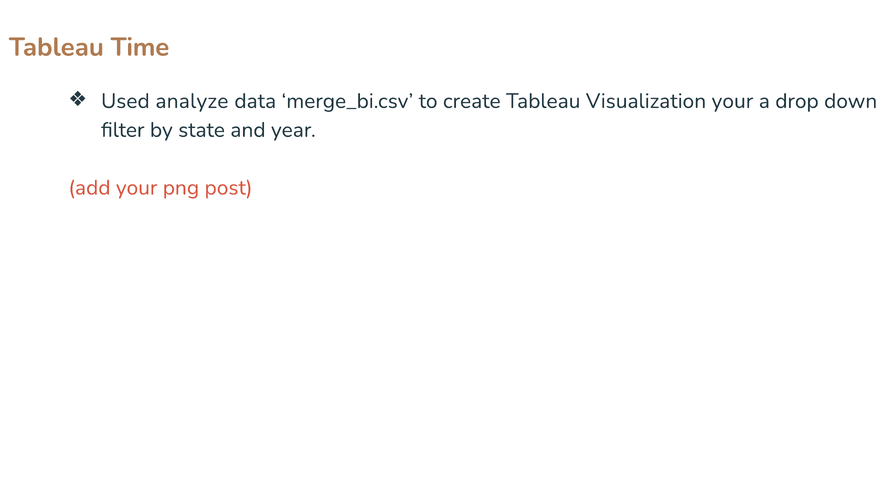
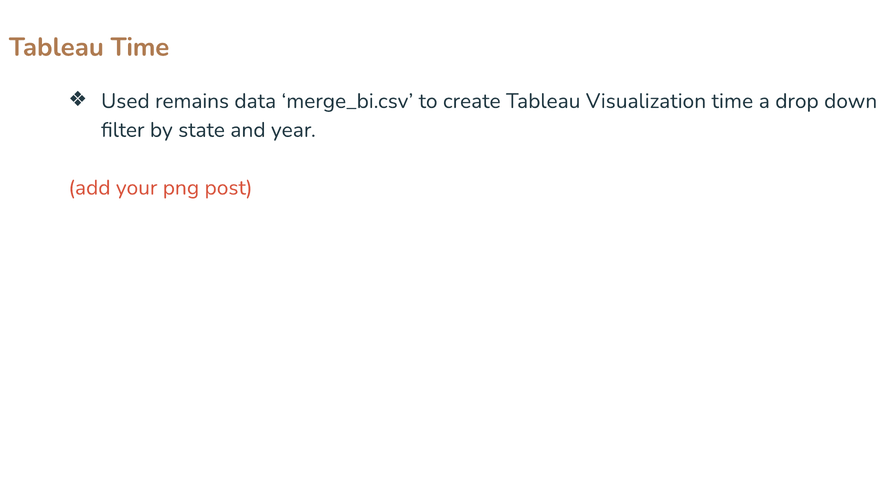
analyze: analyze -> remains
Visualization your: your -> time
